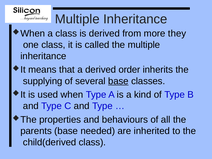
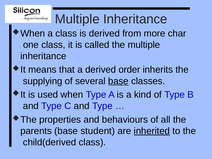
they: they -> char
needed: needed -> student
inherited underline: none -> present
